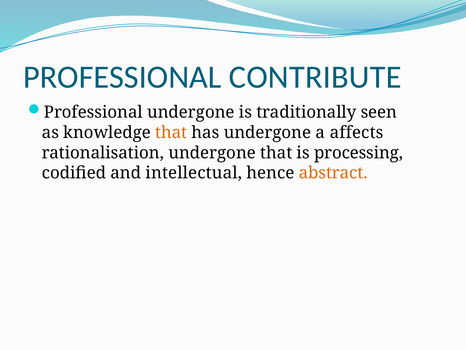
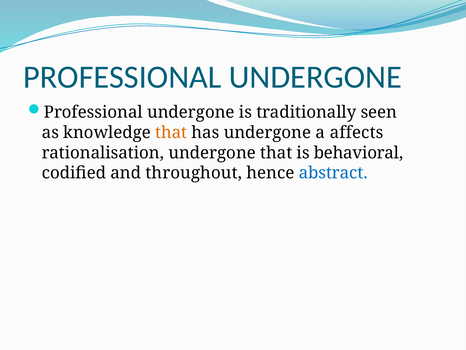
CONTRIBUTE at (315, 77): CONTRIBUTE -> UNDERGONE
processing: processing -> behavioral
intellectual: intellectual -> throughout
abstract colour: orange -> blue
